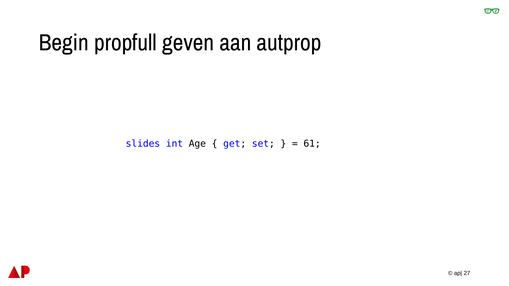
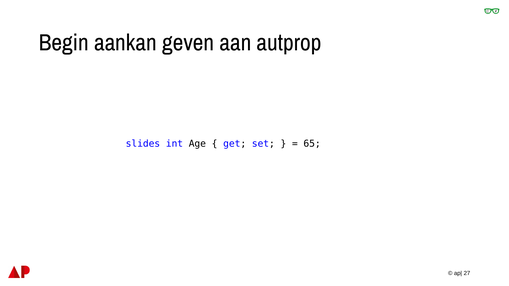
propfull: propfull -> aankan
61: 61 -> 65
